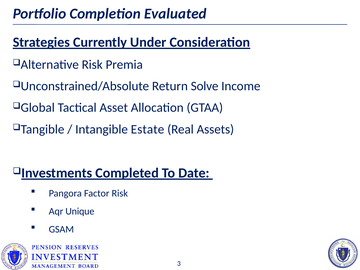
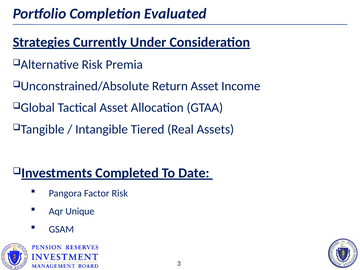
Return Solve: Solve -> Asset
Estate: Estate -> Tiered
